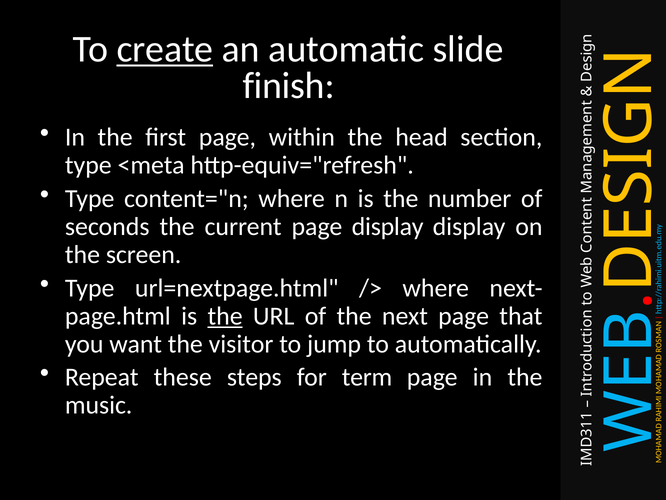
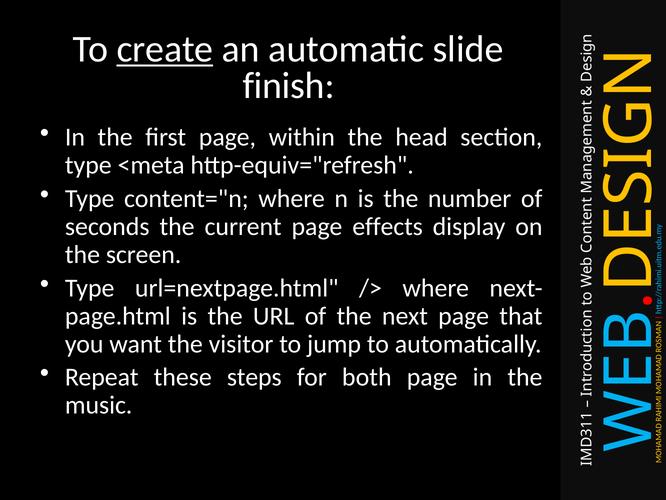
page display: display -> effects
the at (225, 316) underline: present -> none
term: term -> both
